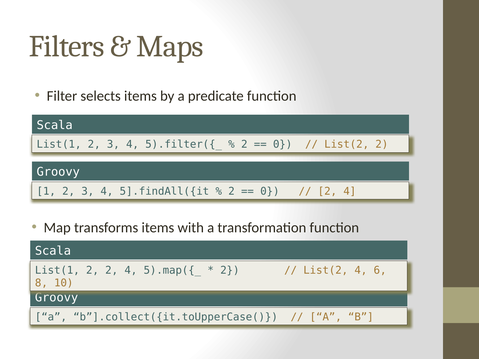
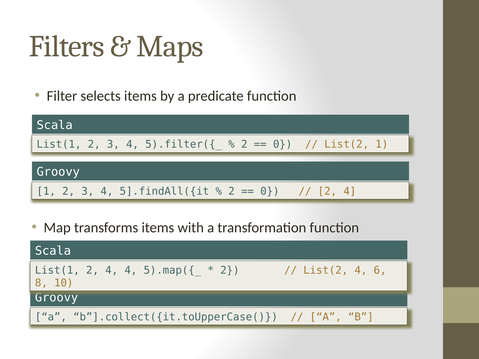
List(2 2: 2 -> 1
List(1 2 2: 2 -> 4
